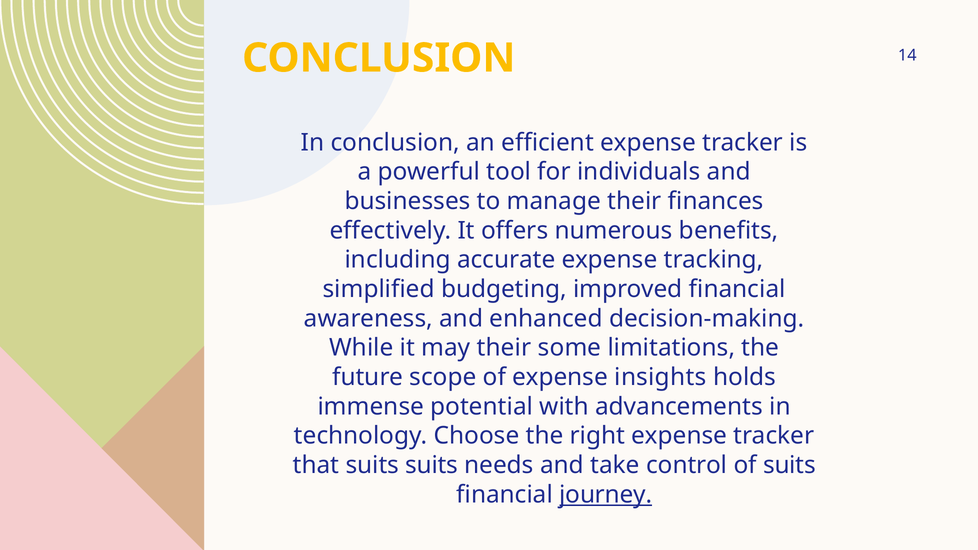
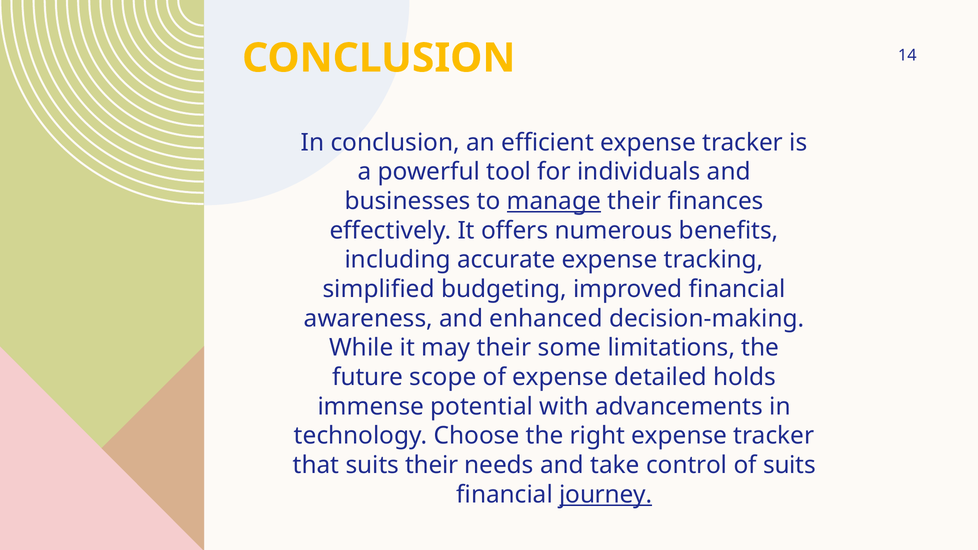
manage underline: none -> present
insights: insights -> detailed
suits suits: suits -> their
